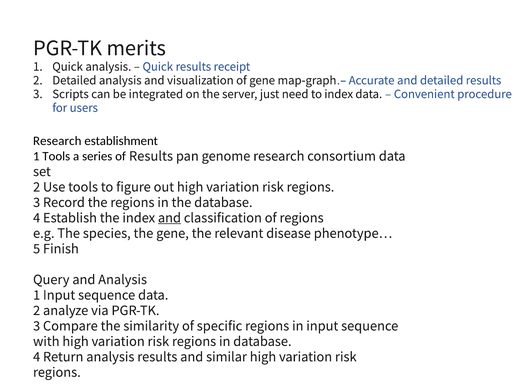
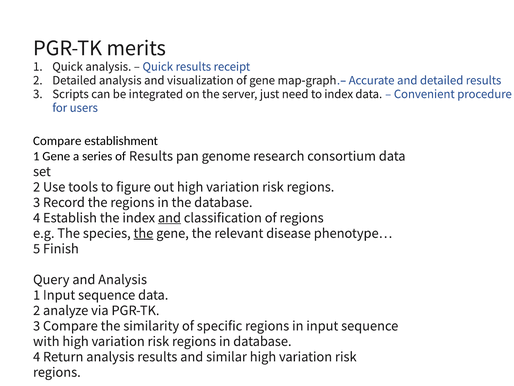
Research at (57, 141): Research -> Compare
1 Tools: Tools -> Gene
the at (143, 233) underline: none -> present
